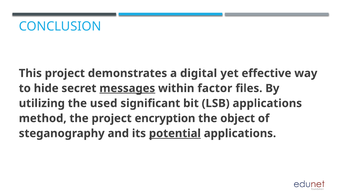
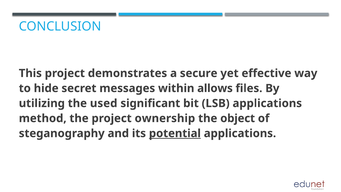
digital: digital -> secure
messages underline: present -> none
factor: factor -> allows
encryption: encryption -> ownership
